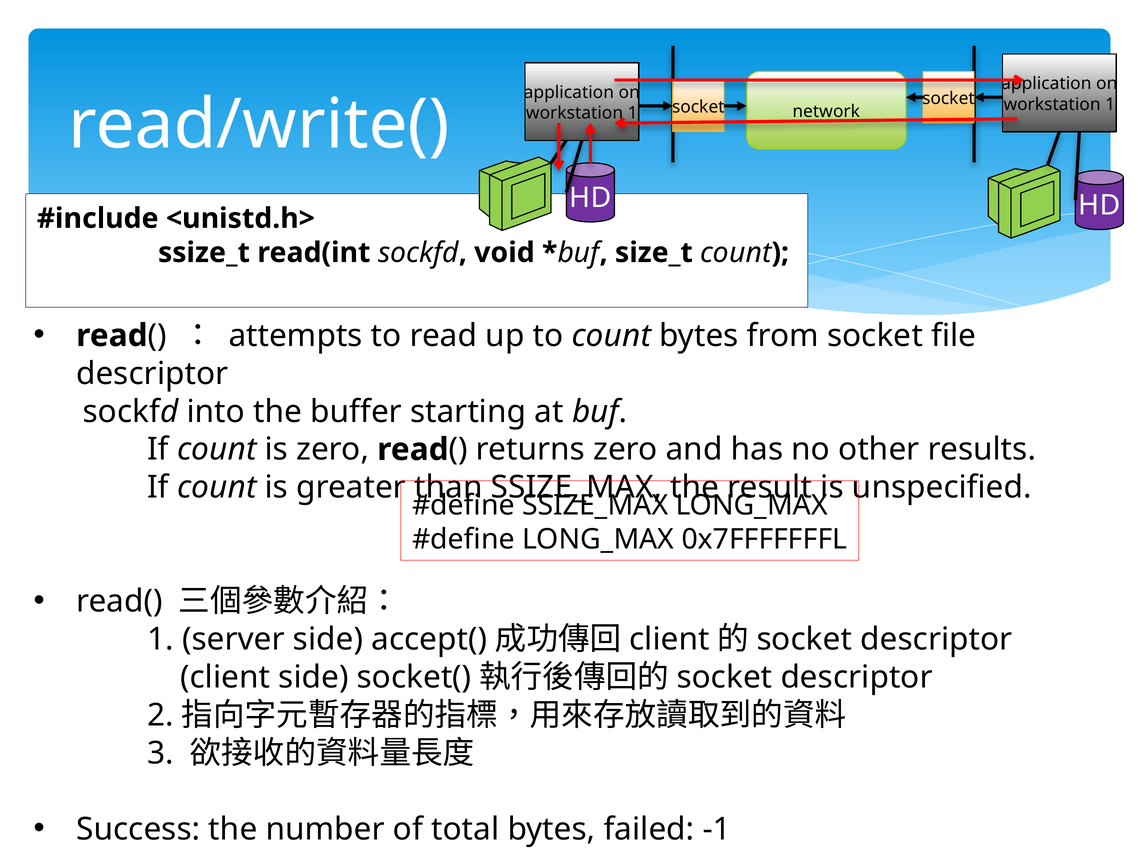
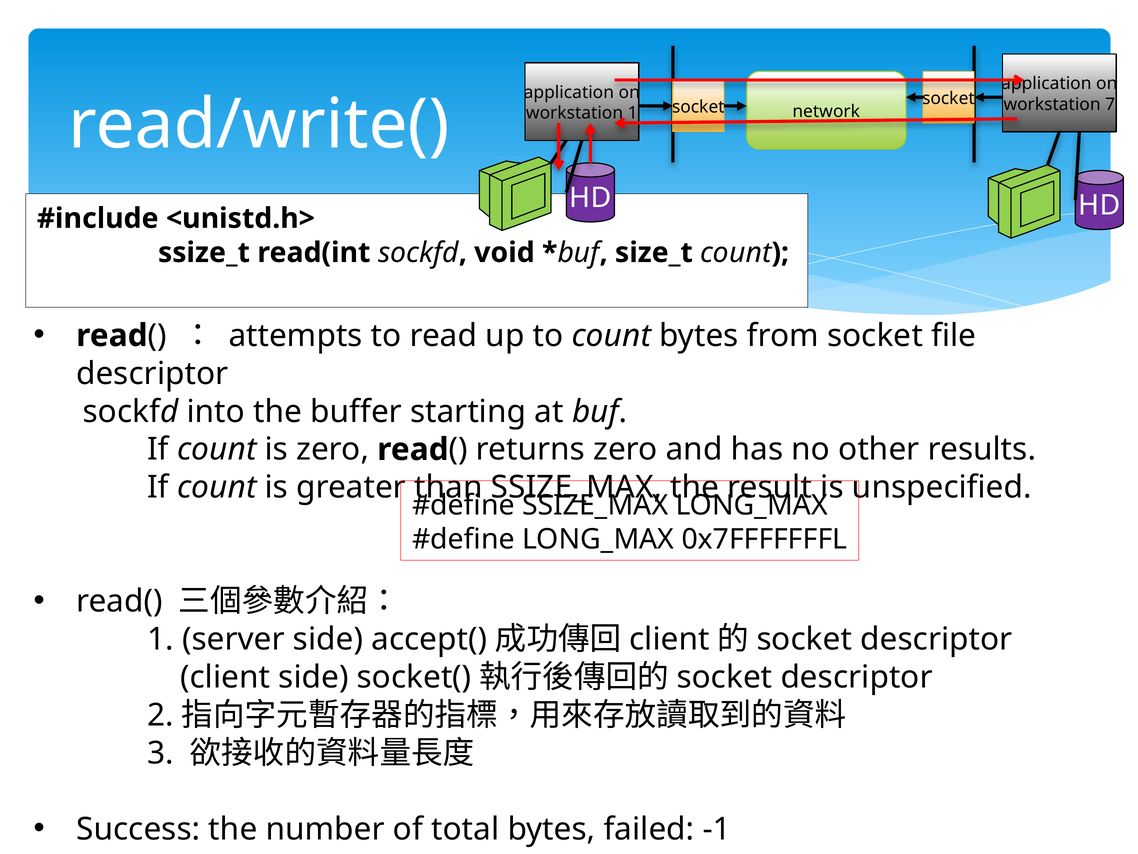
1 at (1110, 105): 1 -> 7
